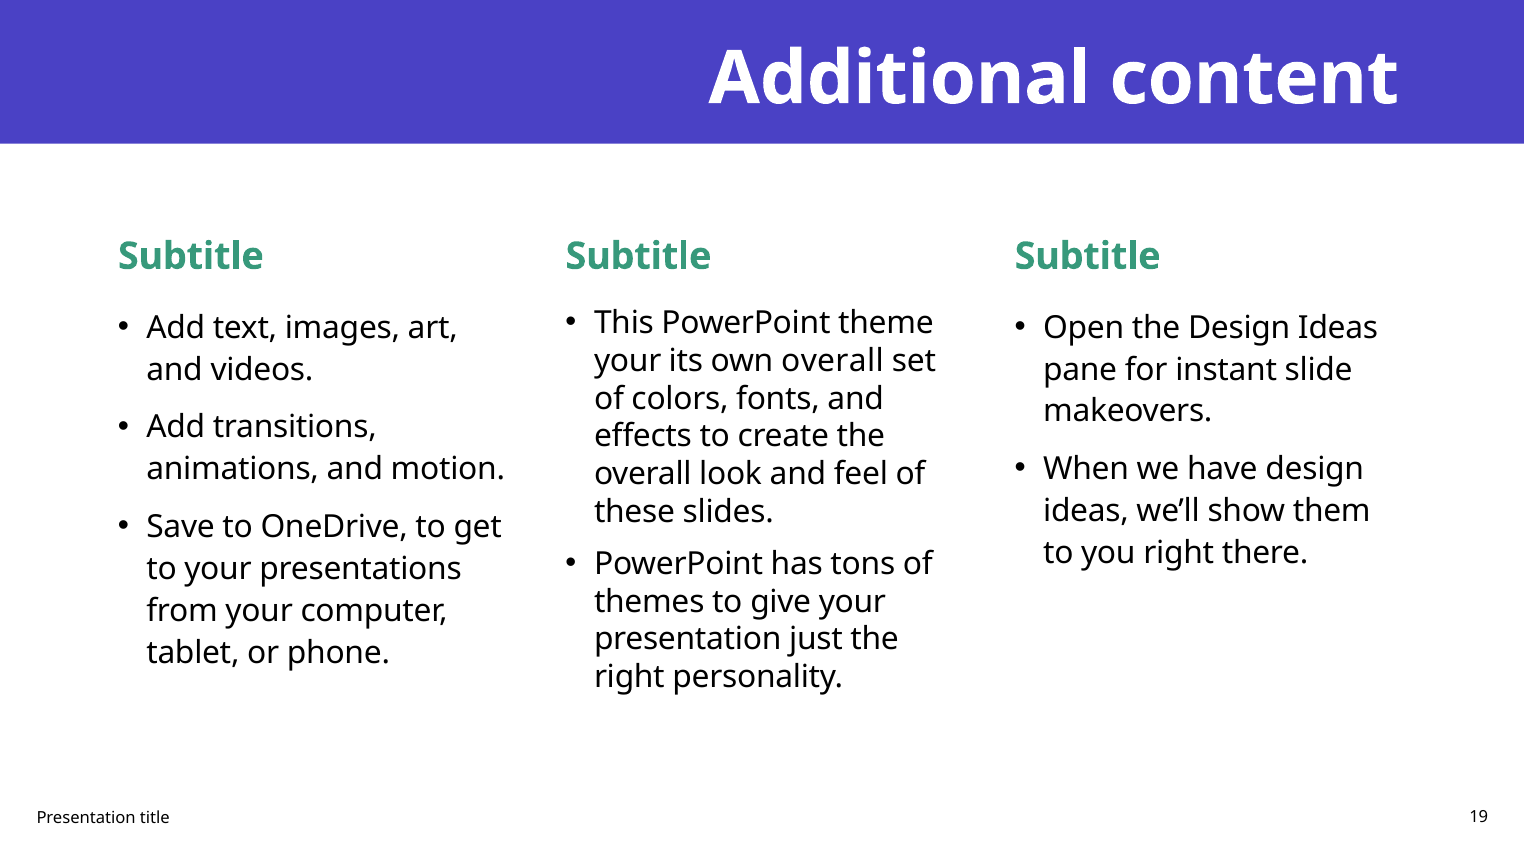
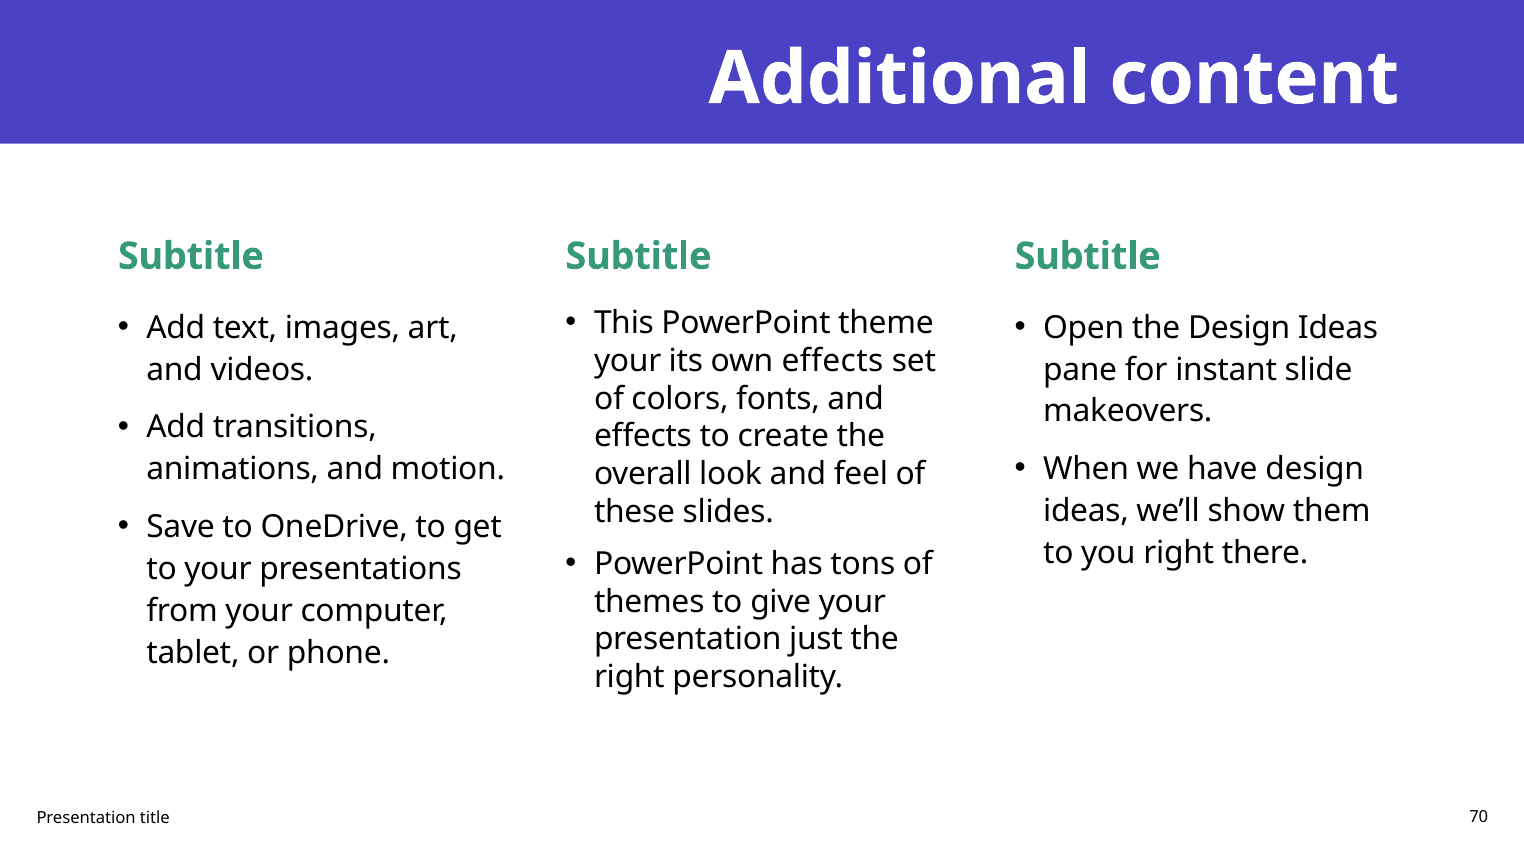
own overall: overall -> effects
19: 19 -> 70
